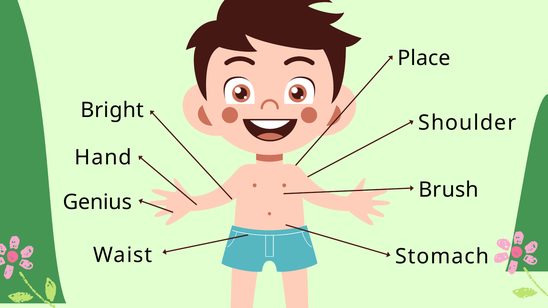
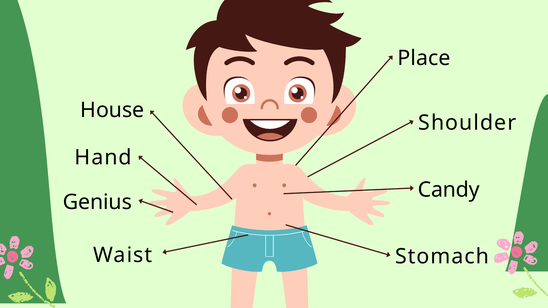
Bright: Bright -> House
Brush: Brush -> Candy
